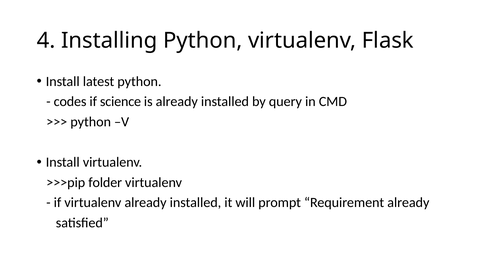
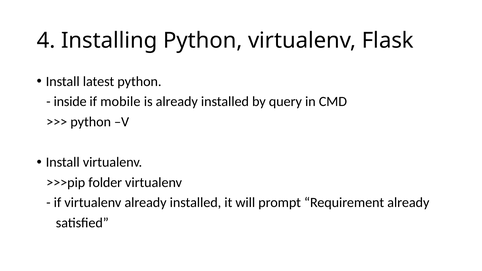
codes: codes -> inside
science: science -> mobile
